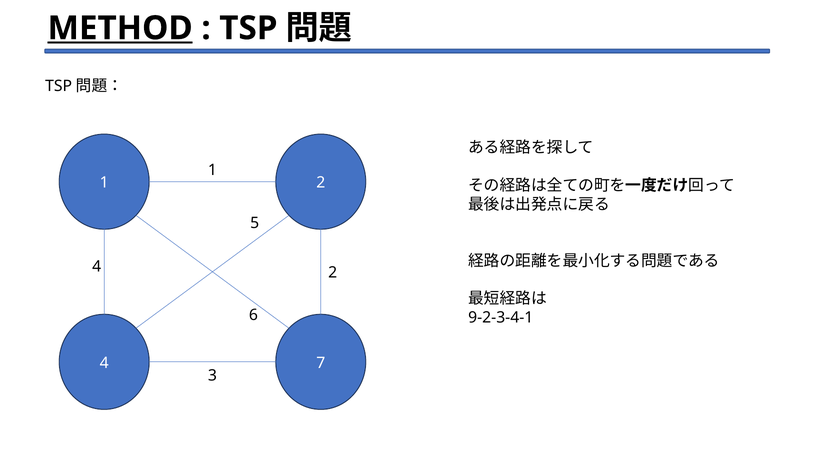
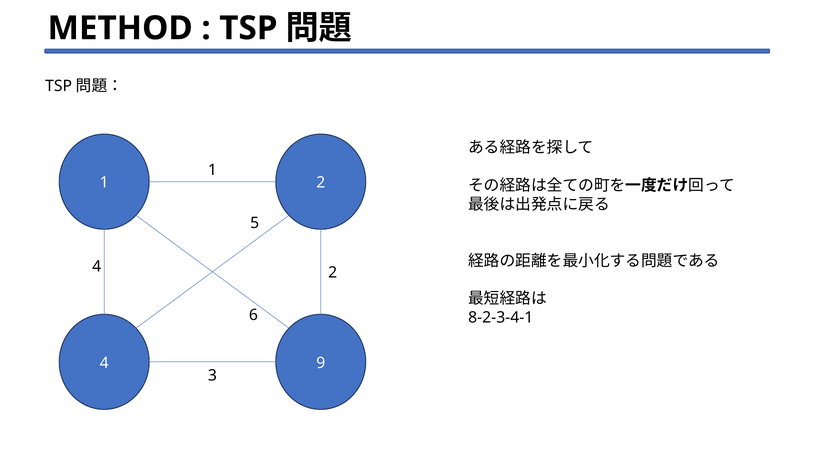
METHOD underline: present -> none
9-2-3-4-1: 9-2-3-4-1 -> 8-2-3-4-1
7: 7 -> 9
